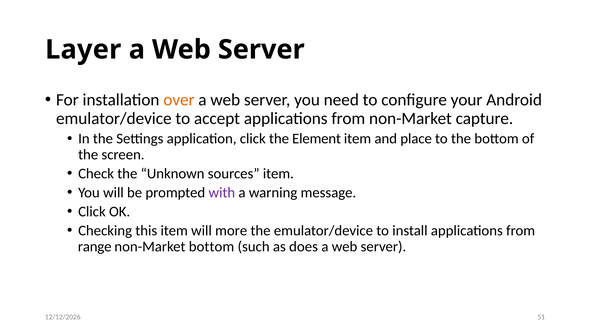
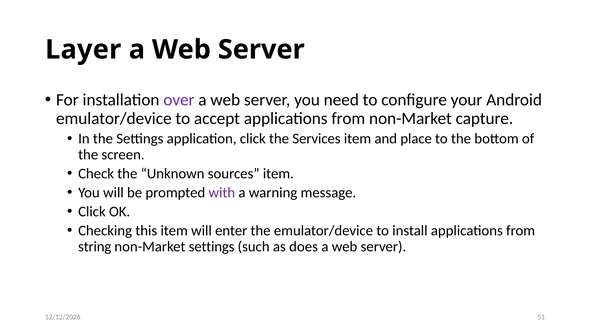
over colour: orange -> purple
Element: Element -> Services
more: more -> enter
range: range -> string
non-Market bottom: bottom -> settings
